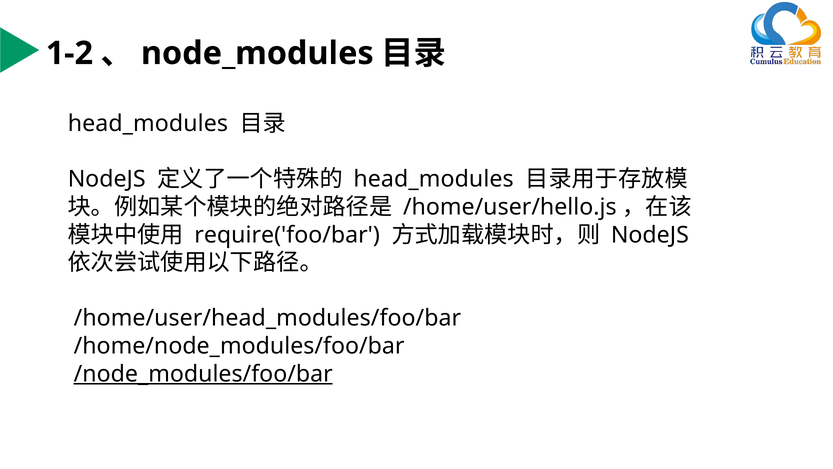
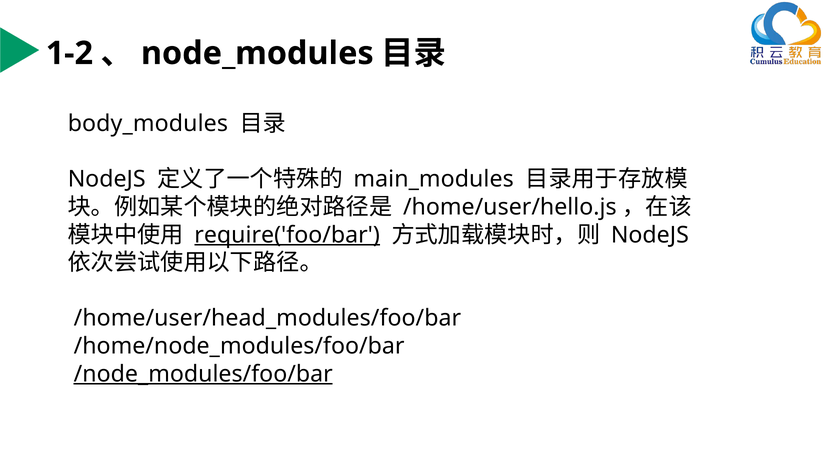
head_modules at (148, 124): head_modules -> body_modules
head_modules at (434, 179): head_modules -> main_modules
require('foo/bar underline: none -> present
